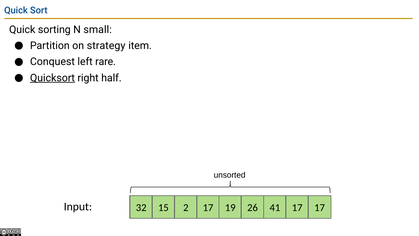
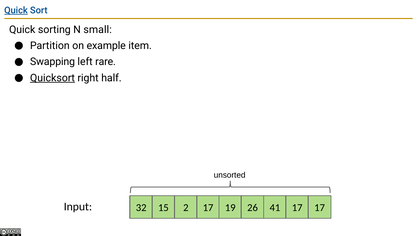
Quick at (16, 10) underline: none -> present
strategy: strategy -> example
Conquest: Conquest -> Swapping
